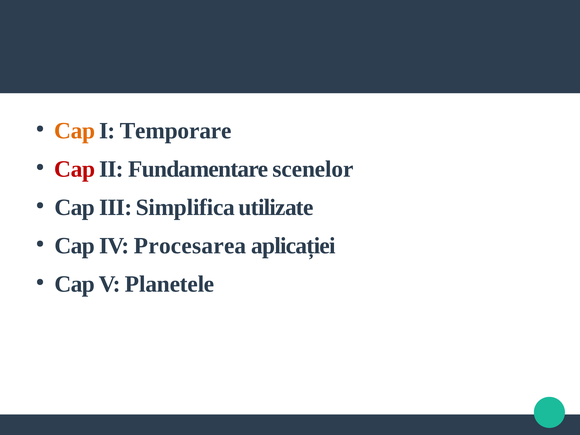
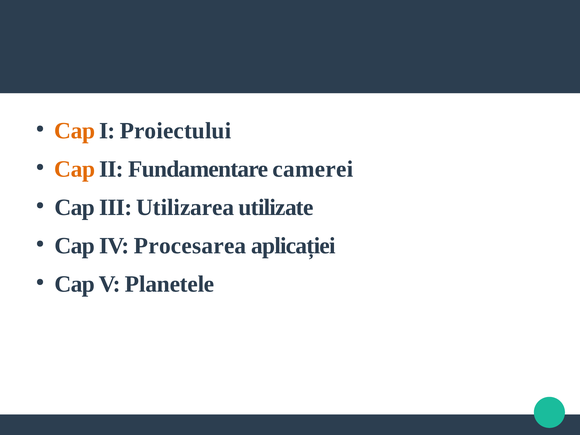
Temporare: Temporare -> Proiectului
Cap at (75, 169) colour: red -> orange
scenelor: scenelor -> camerei
Simplifica: Simplifica -> Utilizarea
